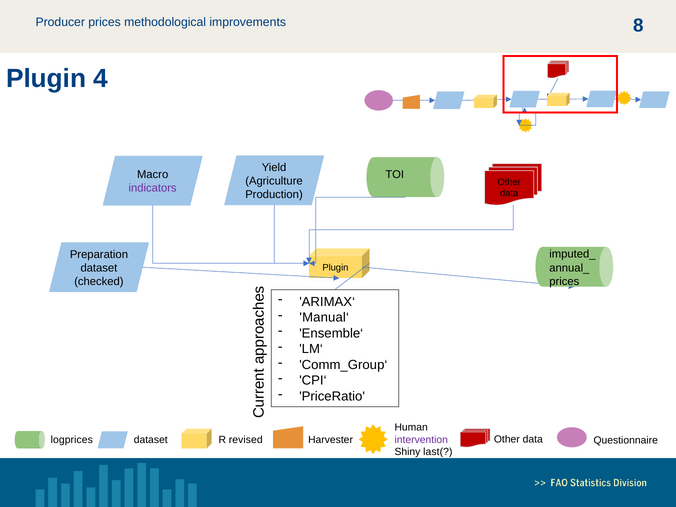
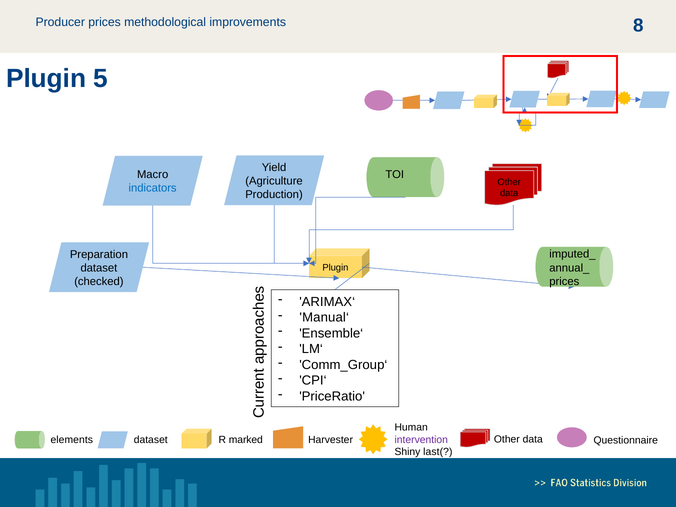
4: 4 -> 5
indicators colour: purple -> blue
logprices: logprices -> elements
revised: revised -> marked
